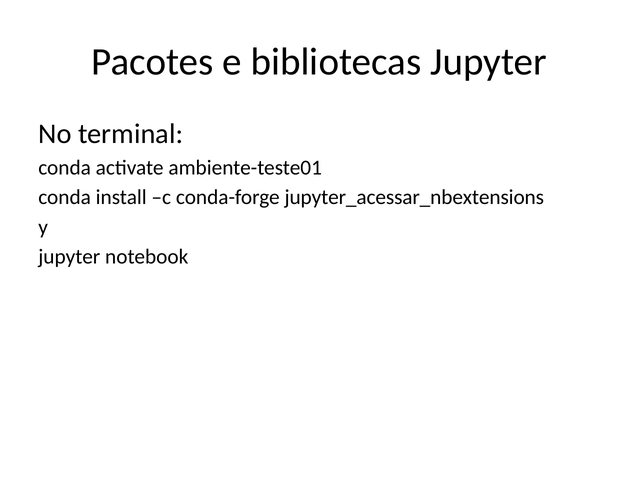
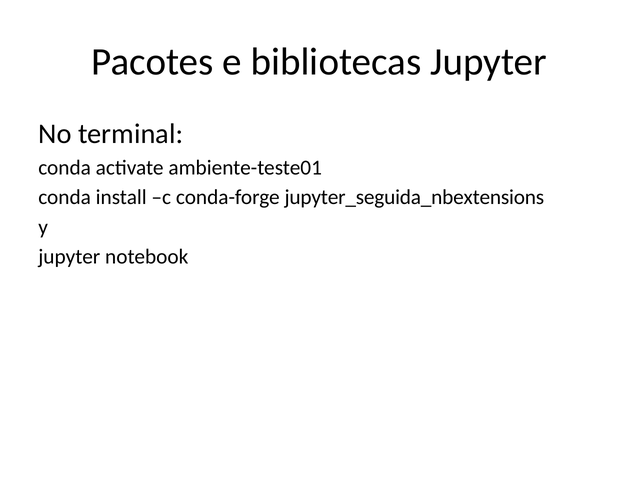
jupyter_acessar_nbextensions: jupyter_acessar_nbextensions -> jupyter_seguida_nbextensions
